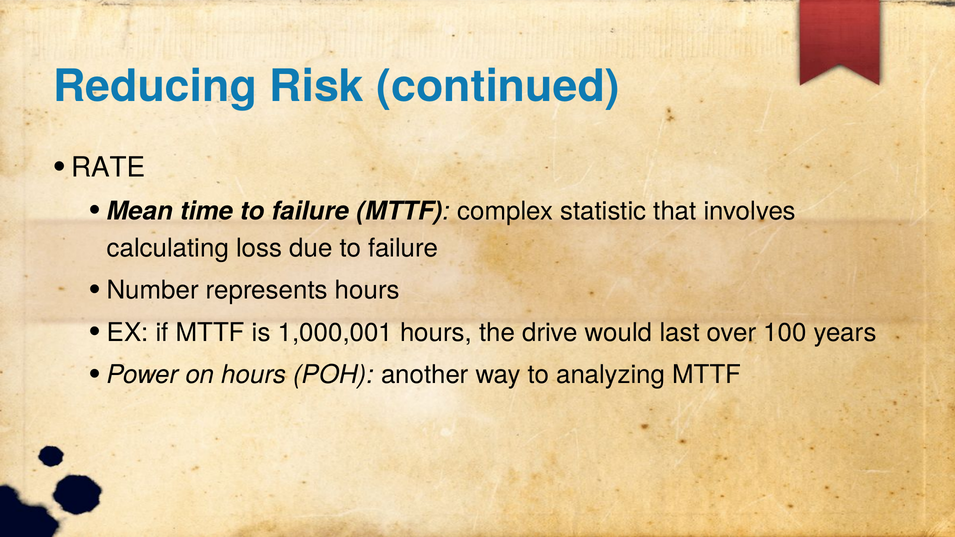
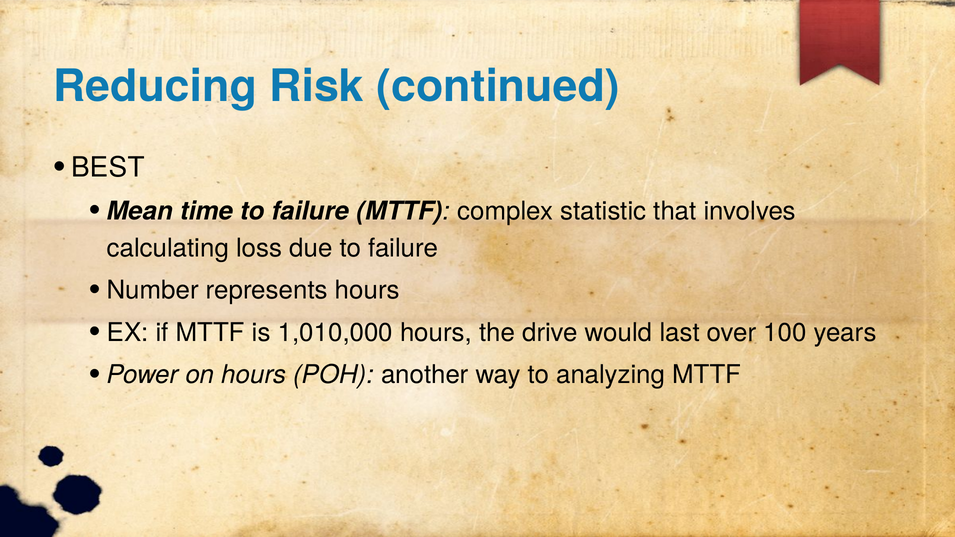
RATE: RATE -> BEST
1,000,001: 1,000,001 -> 1,010,000
